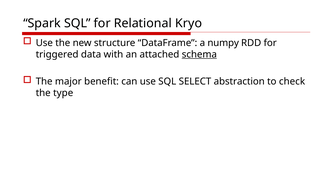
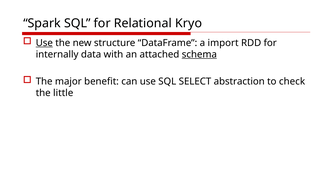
Use at (44, 43) underline: none -> present
numpy: numpy -> import
triggered: triggered -> internally
type: type -> little
